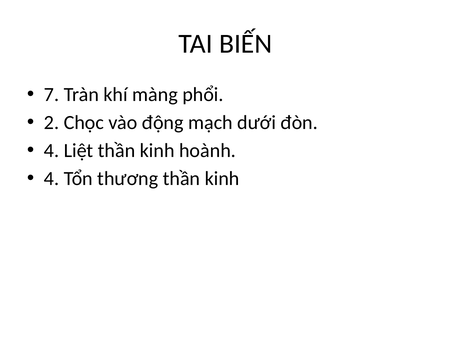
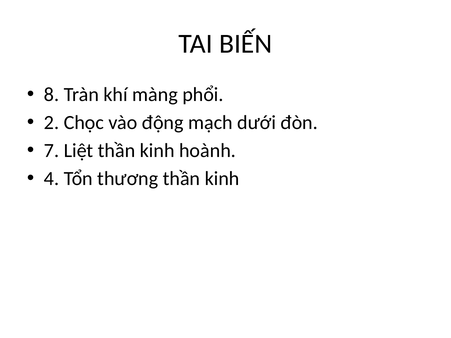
7: 7 -> 8
4 at (52, 151): 4 -> 7
